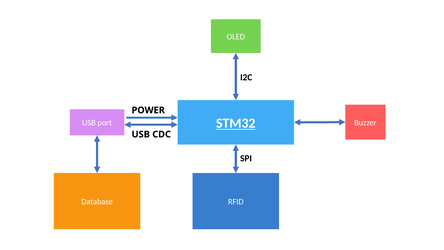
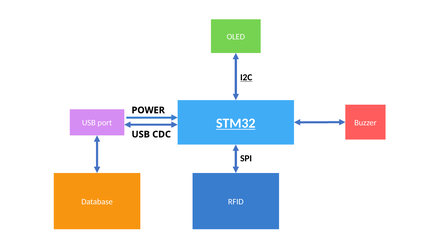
I2C underline: none -> present
